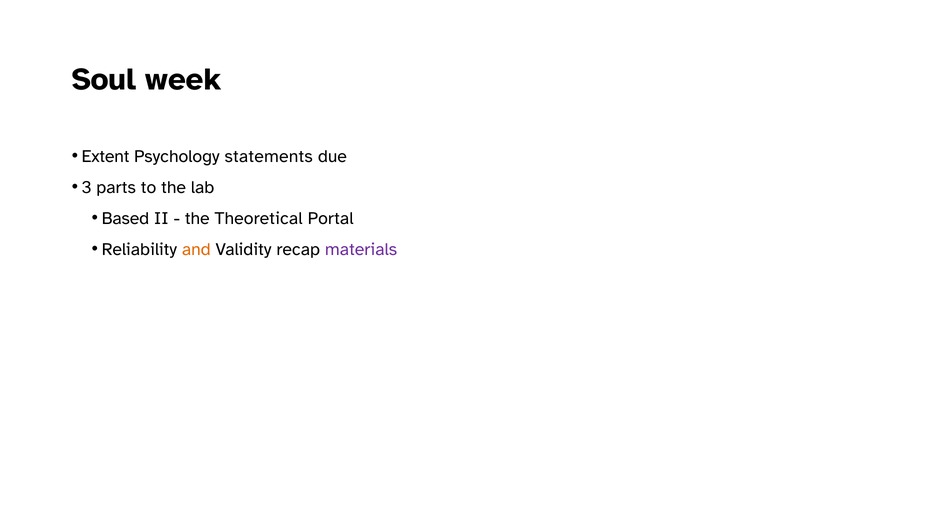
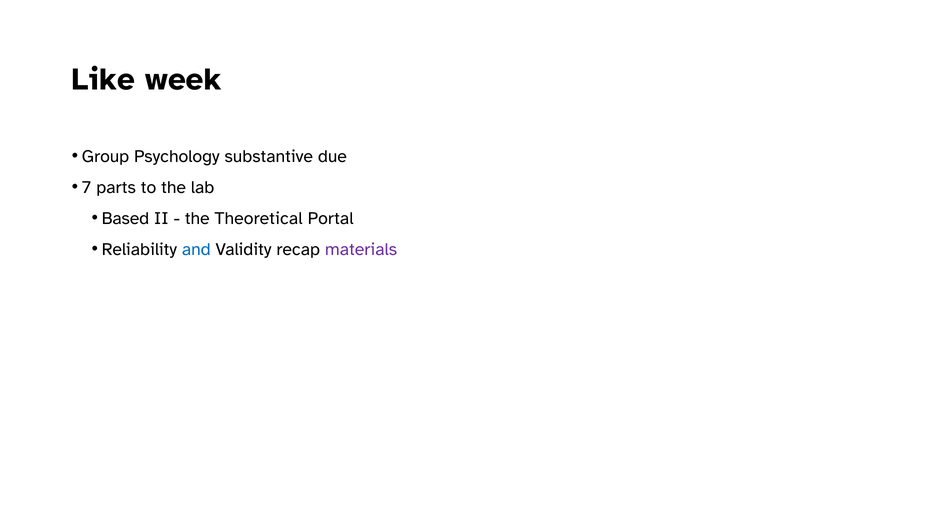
Soul: Soul -> Like
Extent: Extent -> Group
statements: statements -> substantive
3: 3 -> 7
and colour: orange -> blue
